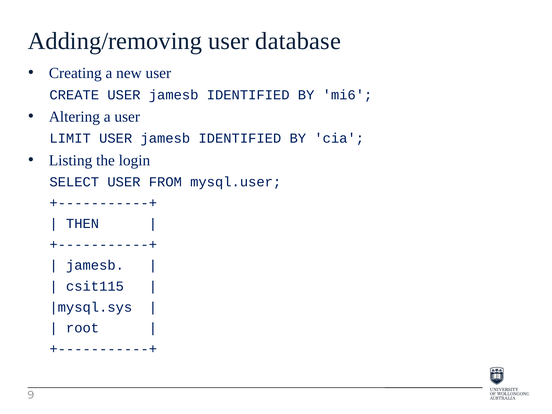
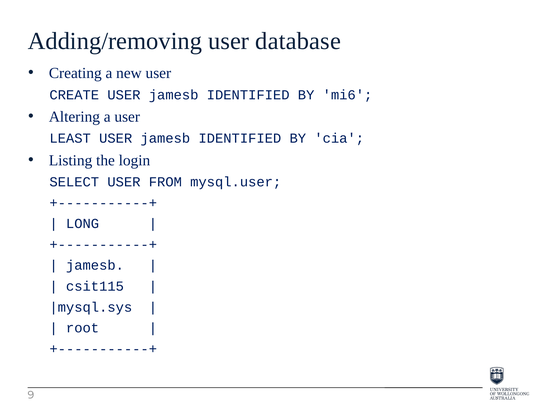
LIMIT: LIMIT -> LEAST
THEN: THEN -> LONG
